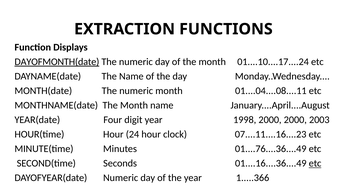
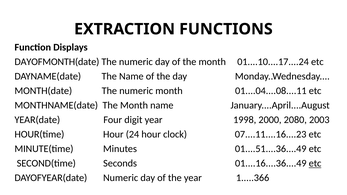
DAYOFMONTH(date underline: present -> none
2000 2000: 2000 -> 2080
01....76....36....49: 01....76....36....49 -> 01....51....36....49
